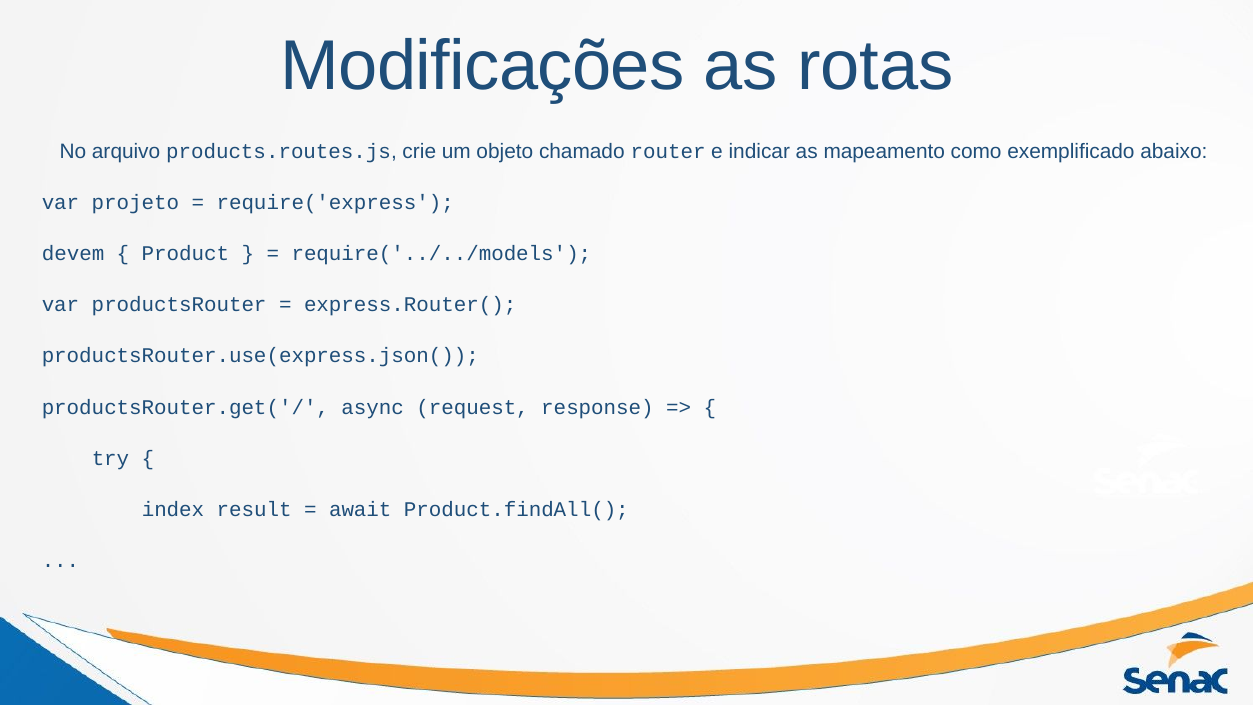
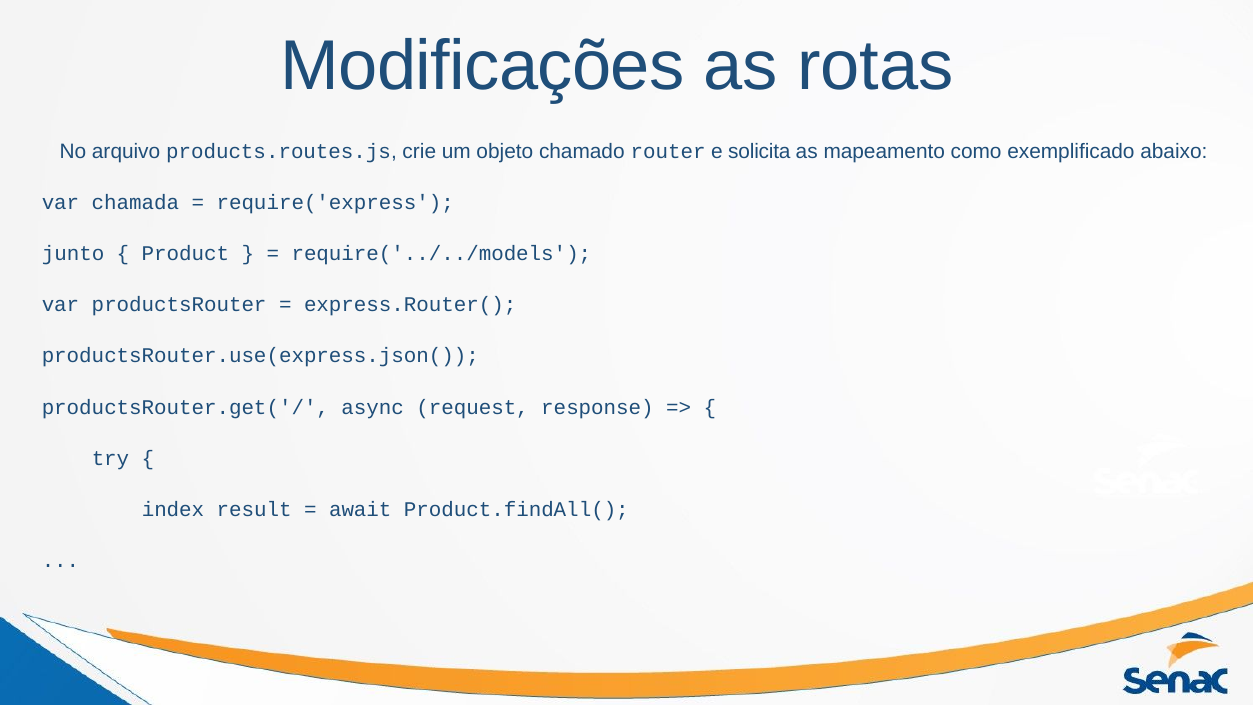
indicar: indicar -> solicita
projeto: projeto -> chamada
devem: devem -> junto
